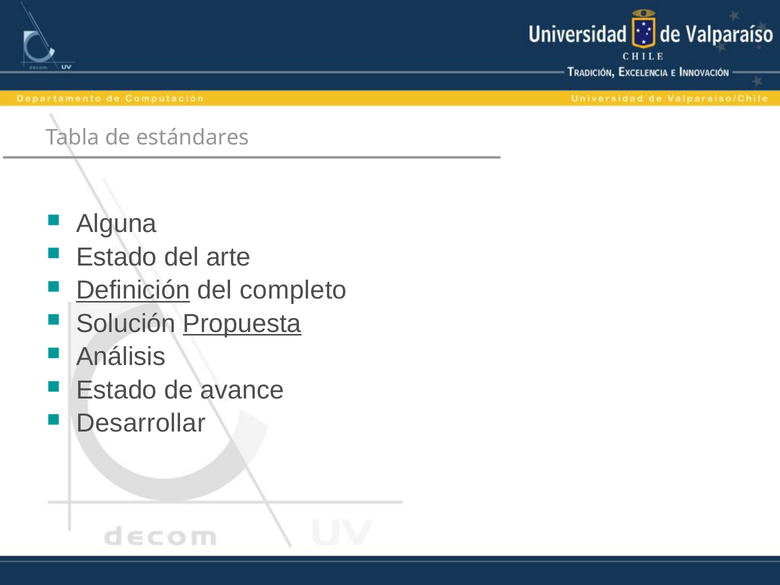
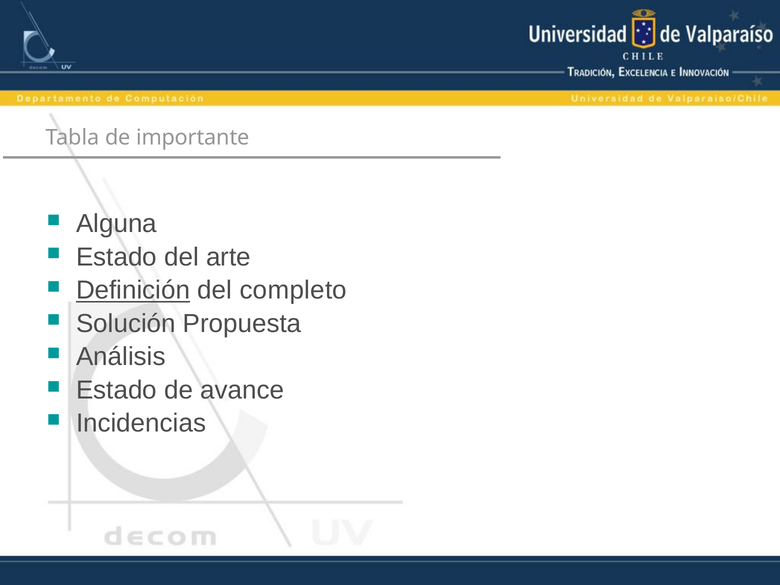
estándares: estándares -> importante
Propuesta underline: present -> none
Desarrollar: Desarrollar -> Incidencias
